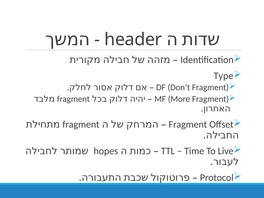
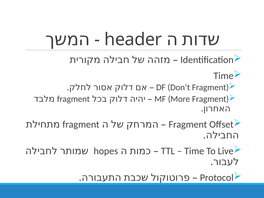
Type at (223, 76): Type -> Time
